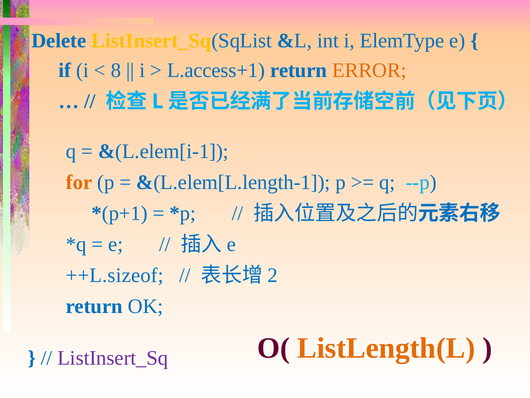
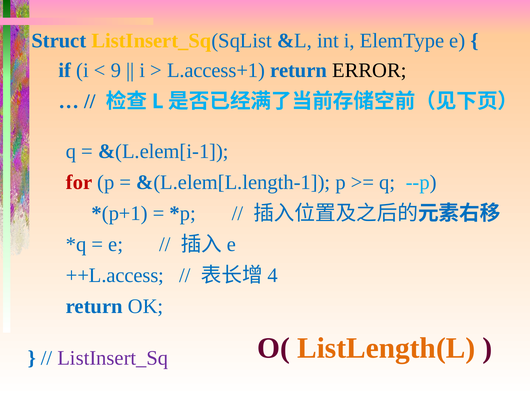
Delete: Delete -> Struct
8: 8 -> 9
ERROR colour: orange -> black
for colour: orange -> red
++L.sizeof: ++L.sizeof -> ++L.access
2: 2 -> 4
